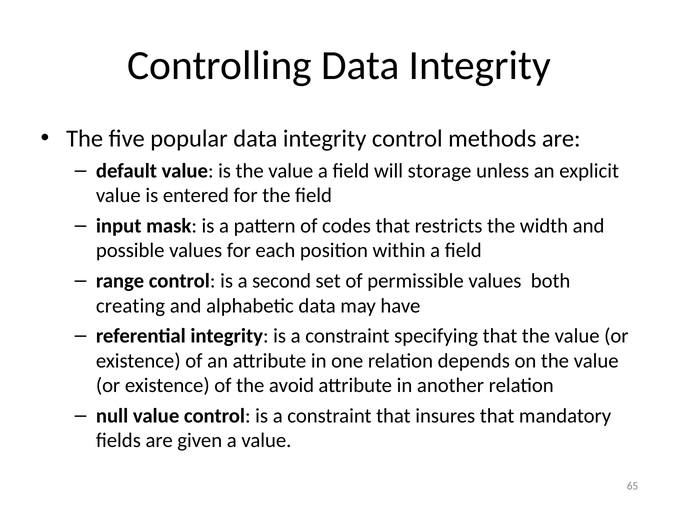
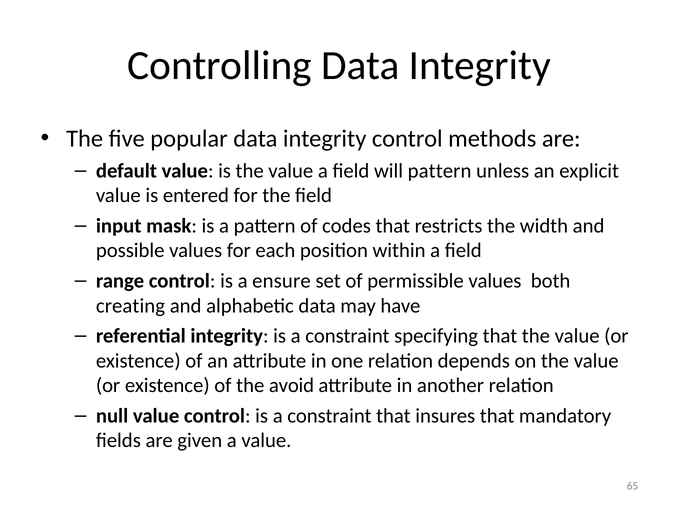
will storage: storage -> pattern
second: second -> ensure
